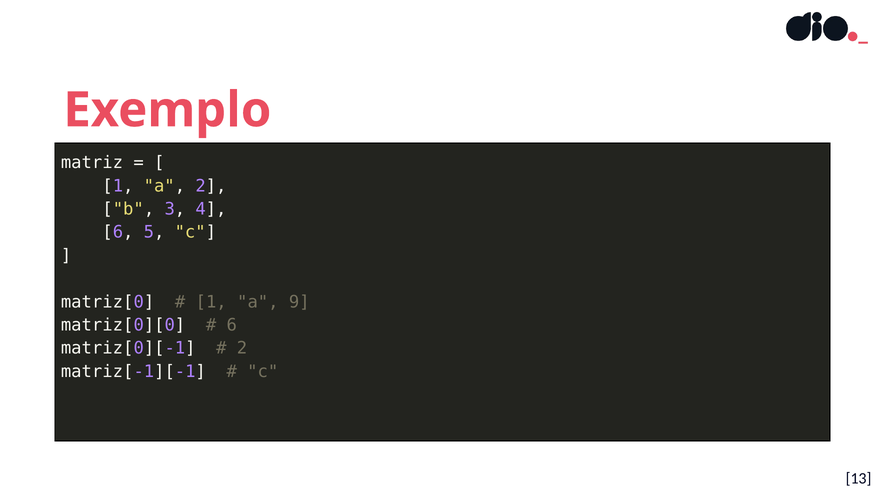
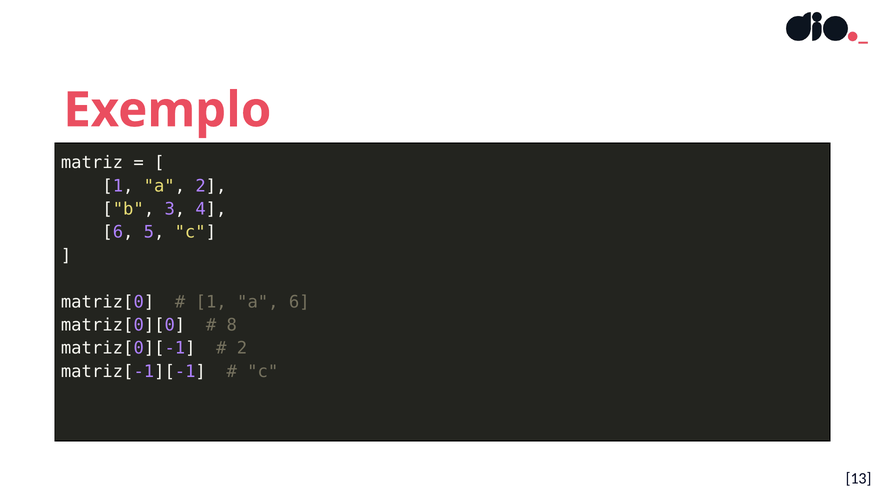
a 9: 9 -> 6
6 at (232, 325): 6 -> 8
